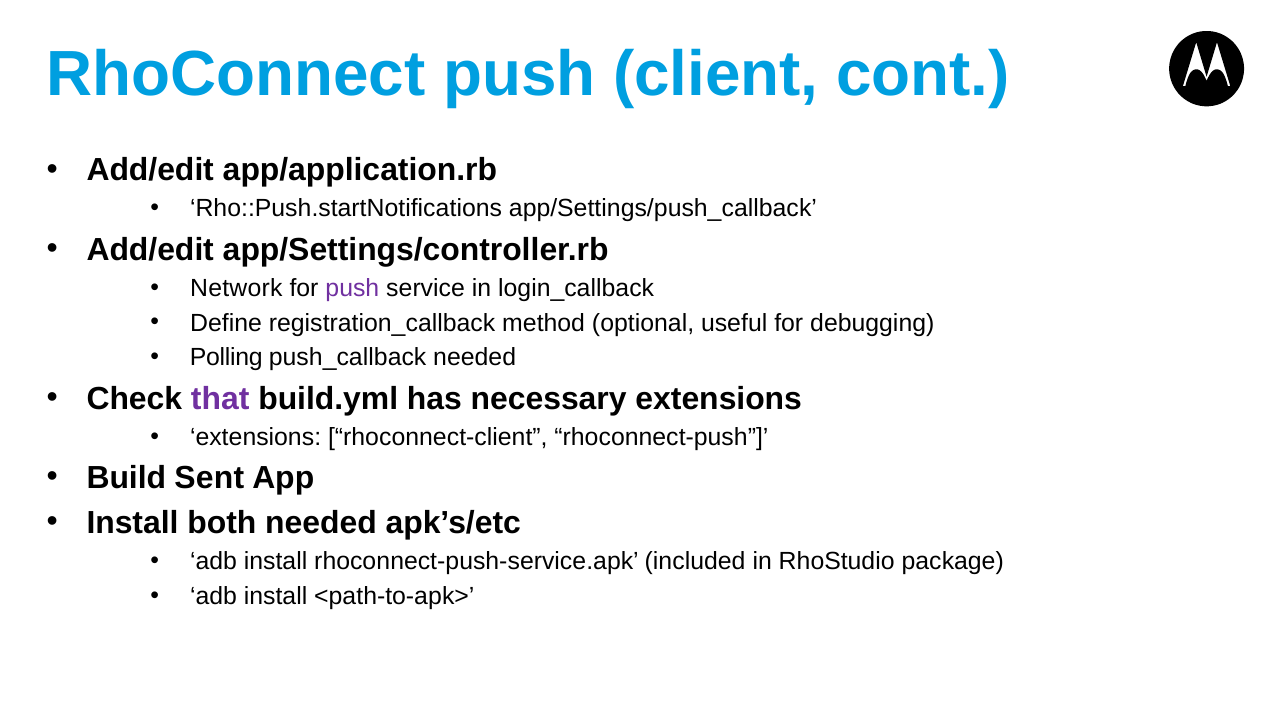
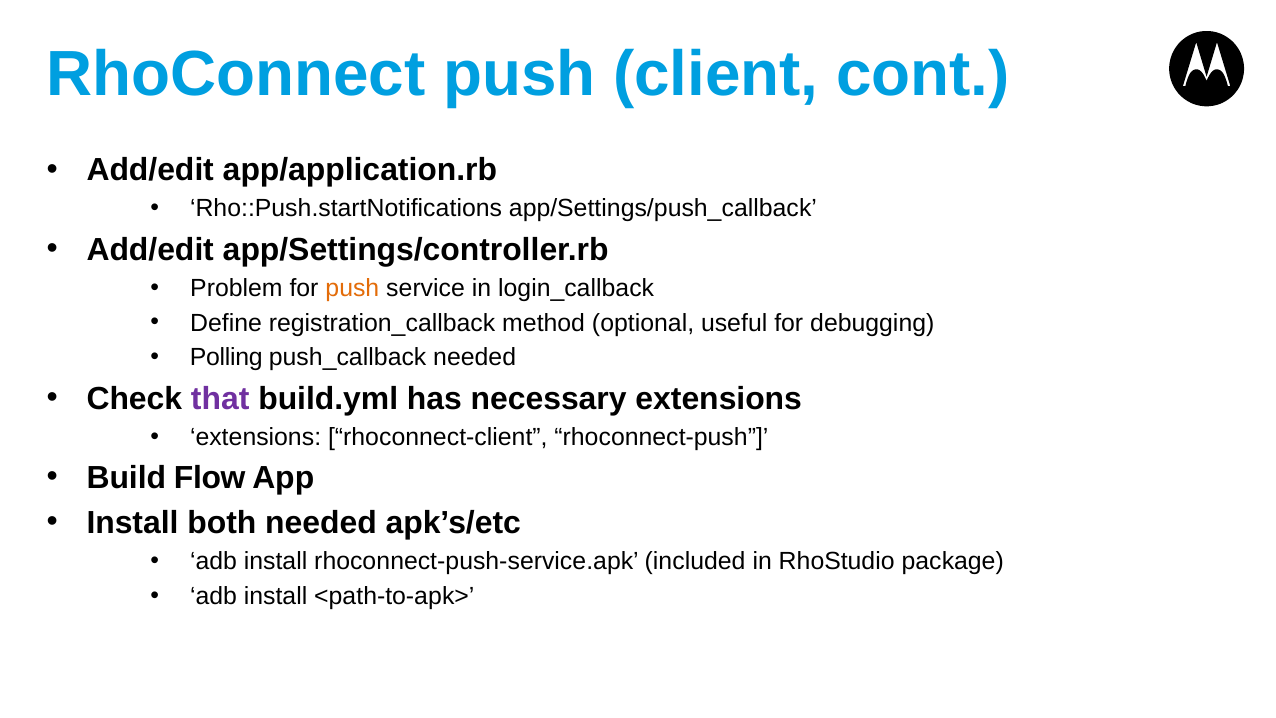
Network: Network -> Problem
push at (352, 288) colour: purple -> orange
Sent: Sent -> Flow
